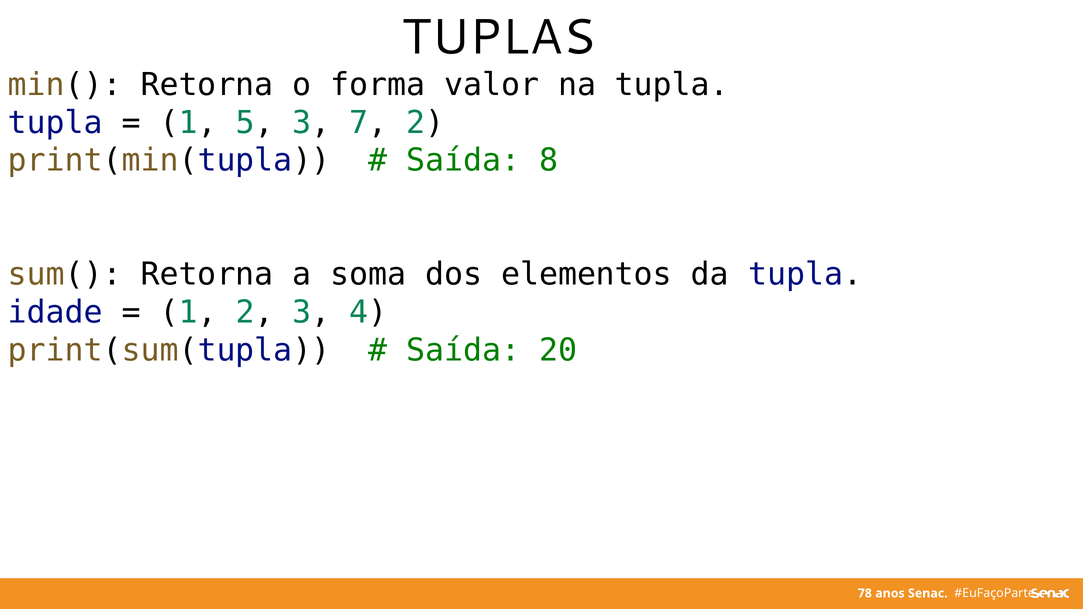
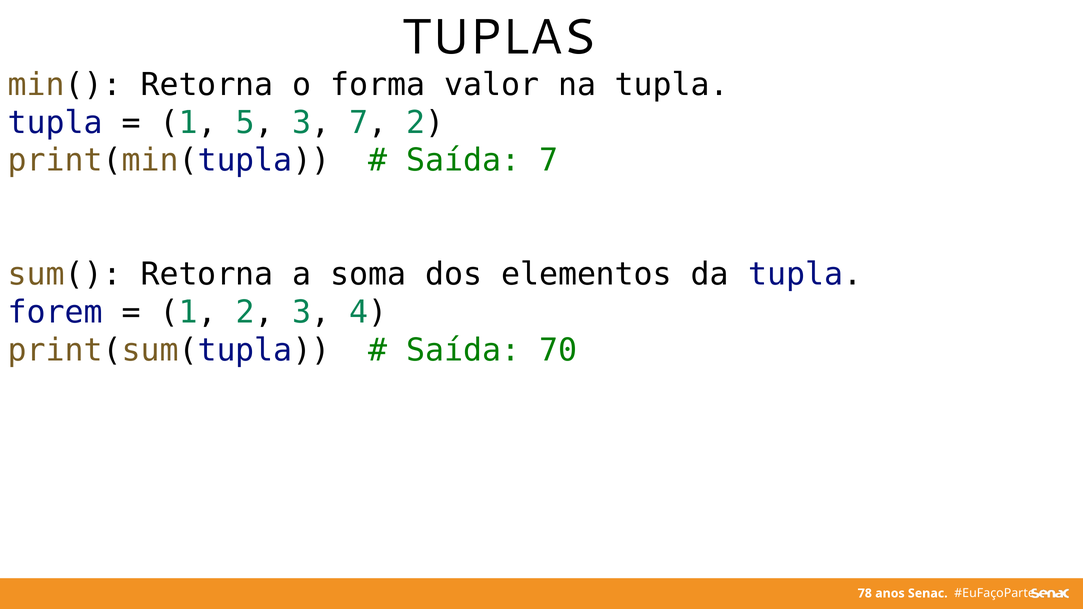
Saída 8: 8 -> 7
idade: idade -> forem
20: 20 -> 70
